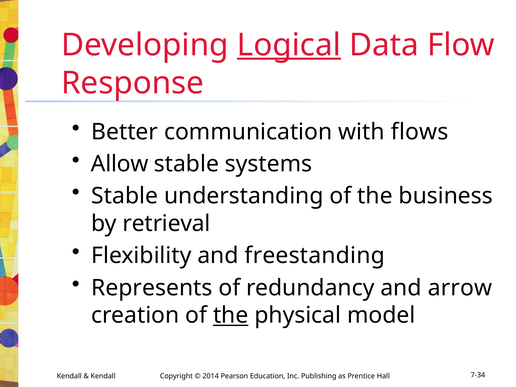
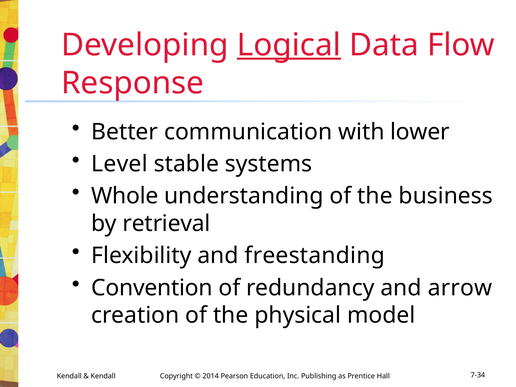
flows: flows -> lower
Allow: Allow -> Level
Stable at (125, 196): Stable -> Whole
Represents: Represents -> Convention
the at (231, 315) underline: present -> none
